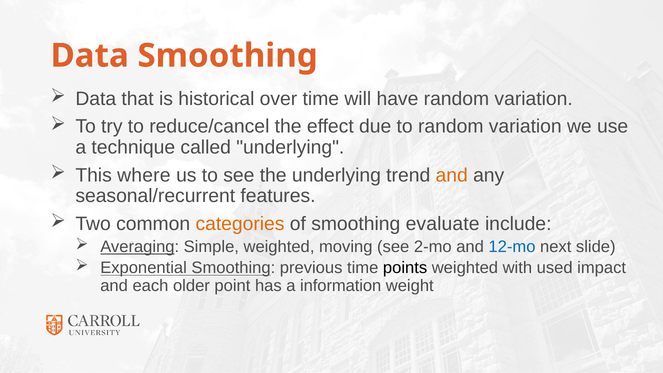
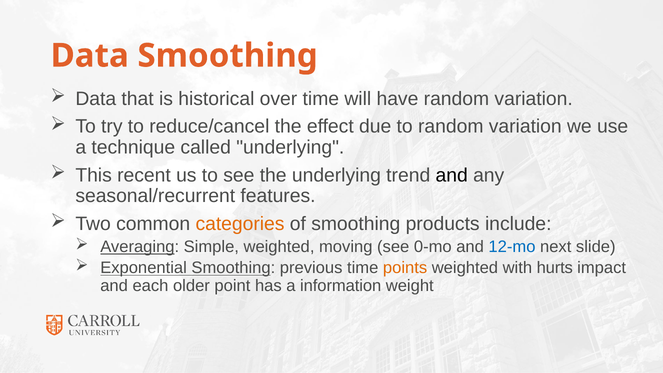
where: where -> recent
and at (452, 175) colour: orange -> black
evaluate: evaluate -> products
2-mo: 2-mo -> 0-mo
points colour: black -> orange
used: used -> hurts
